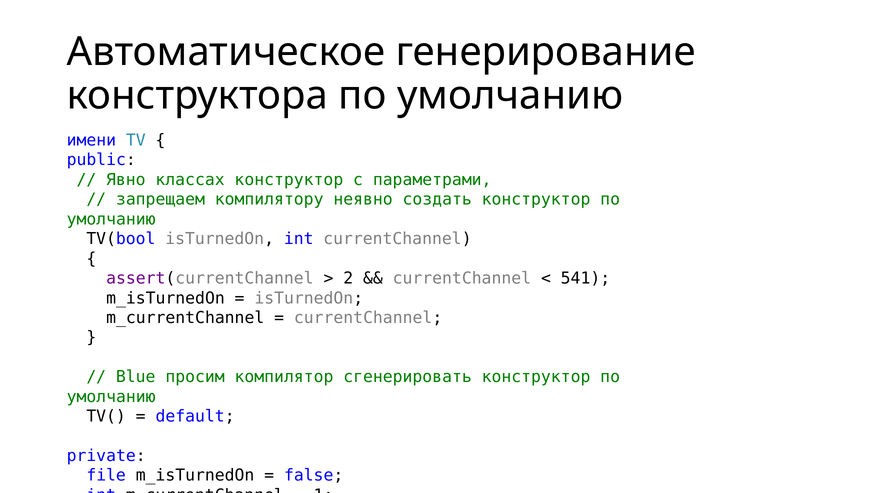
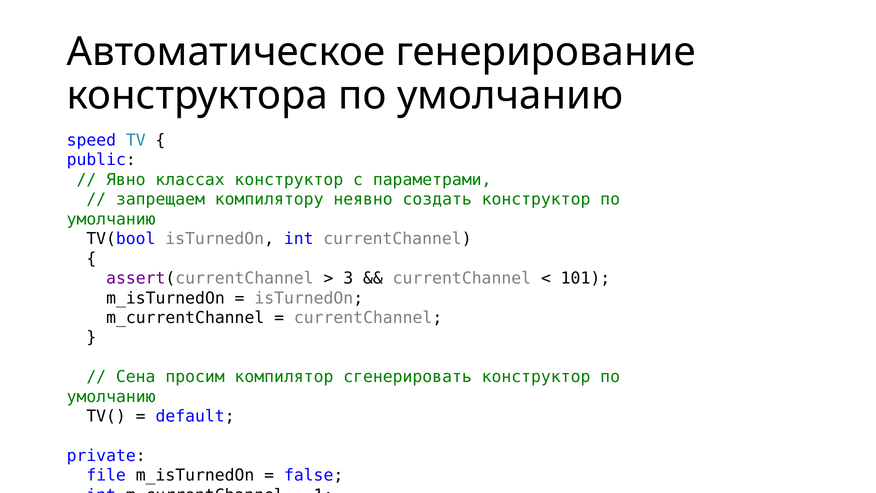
имени: имени -> speed
2: 2 -> 3
541: 541 -> 101
Blue: Blue -> Сена
